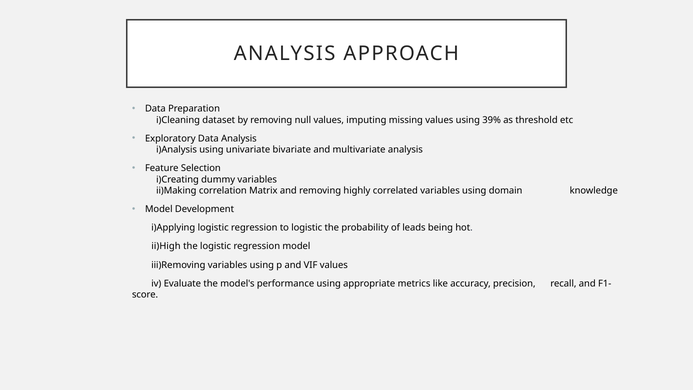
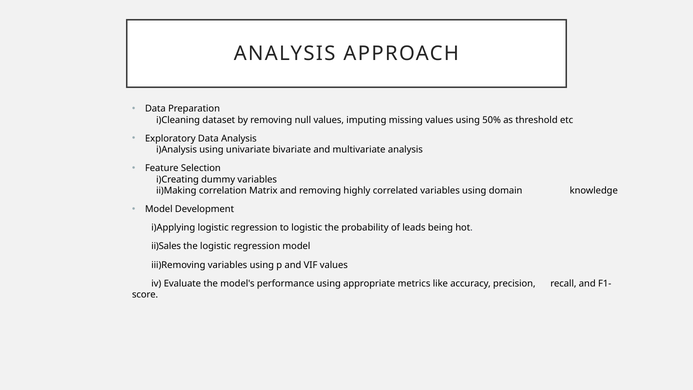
39%: 39% -> 50%
ii)High: ii)High -> ii)Sales
